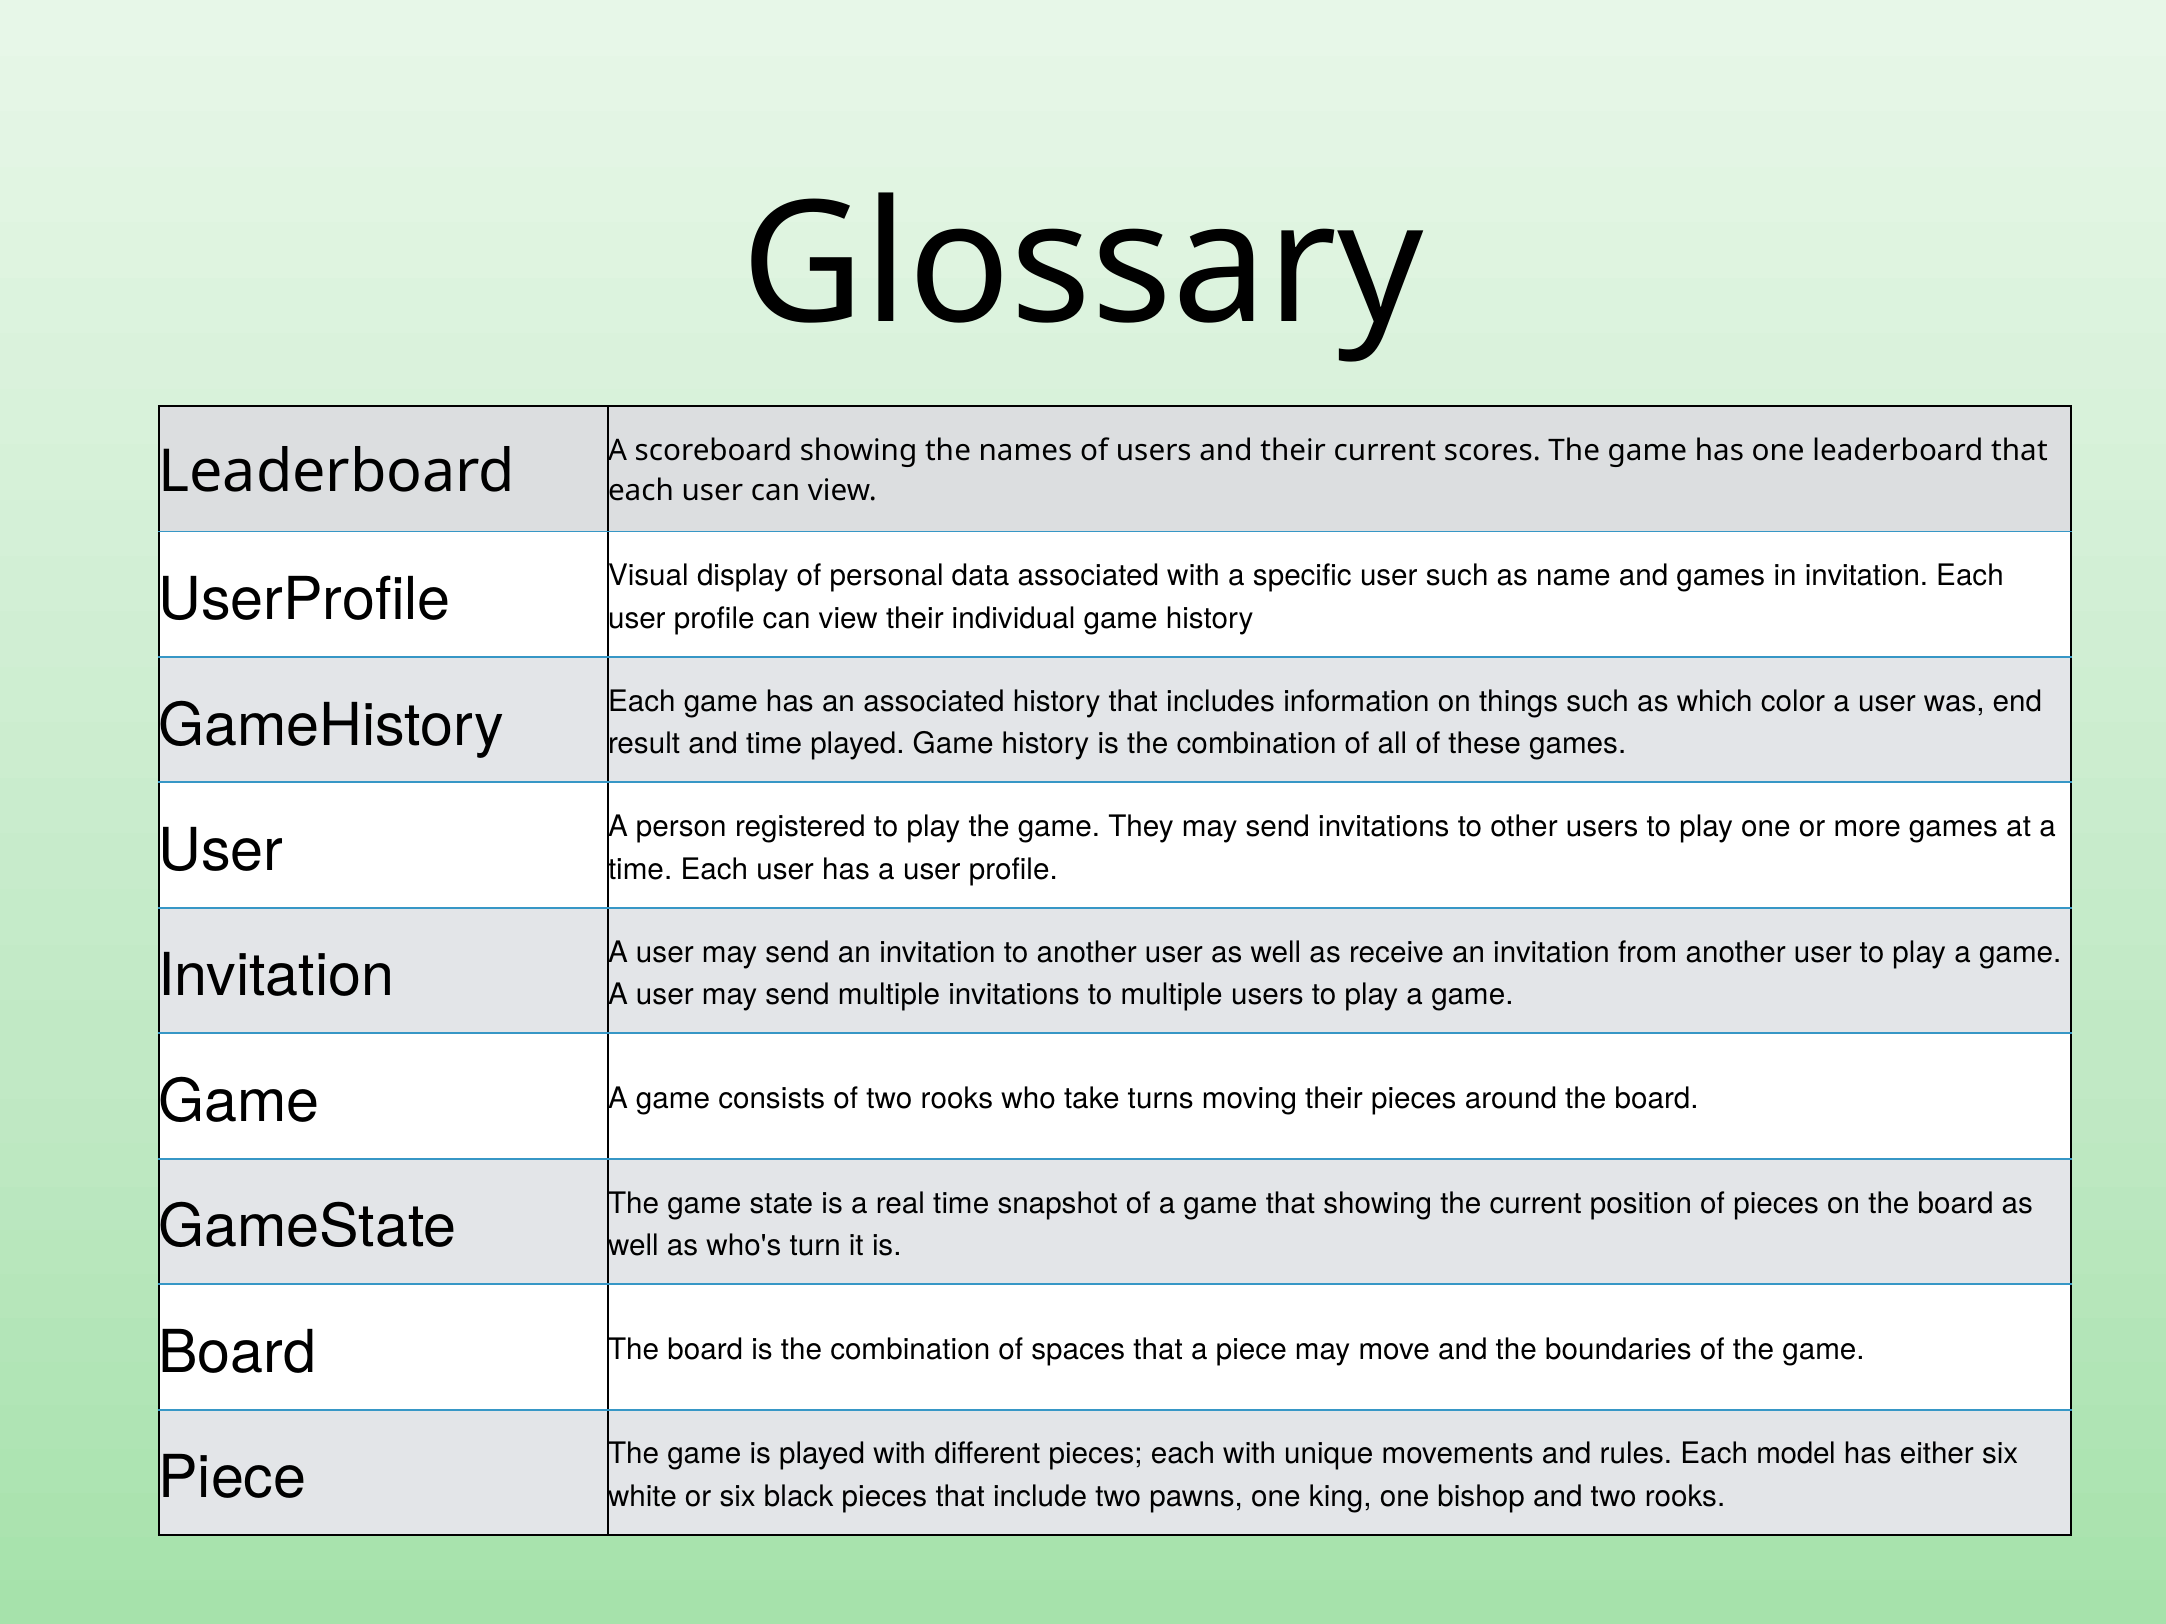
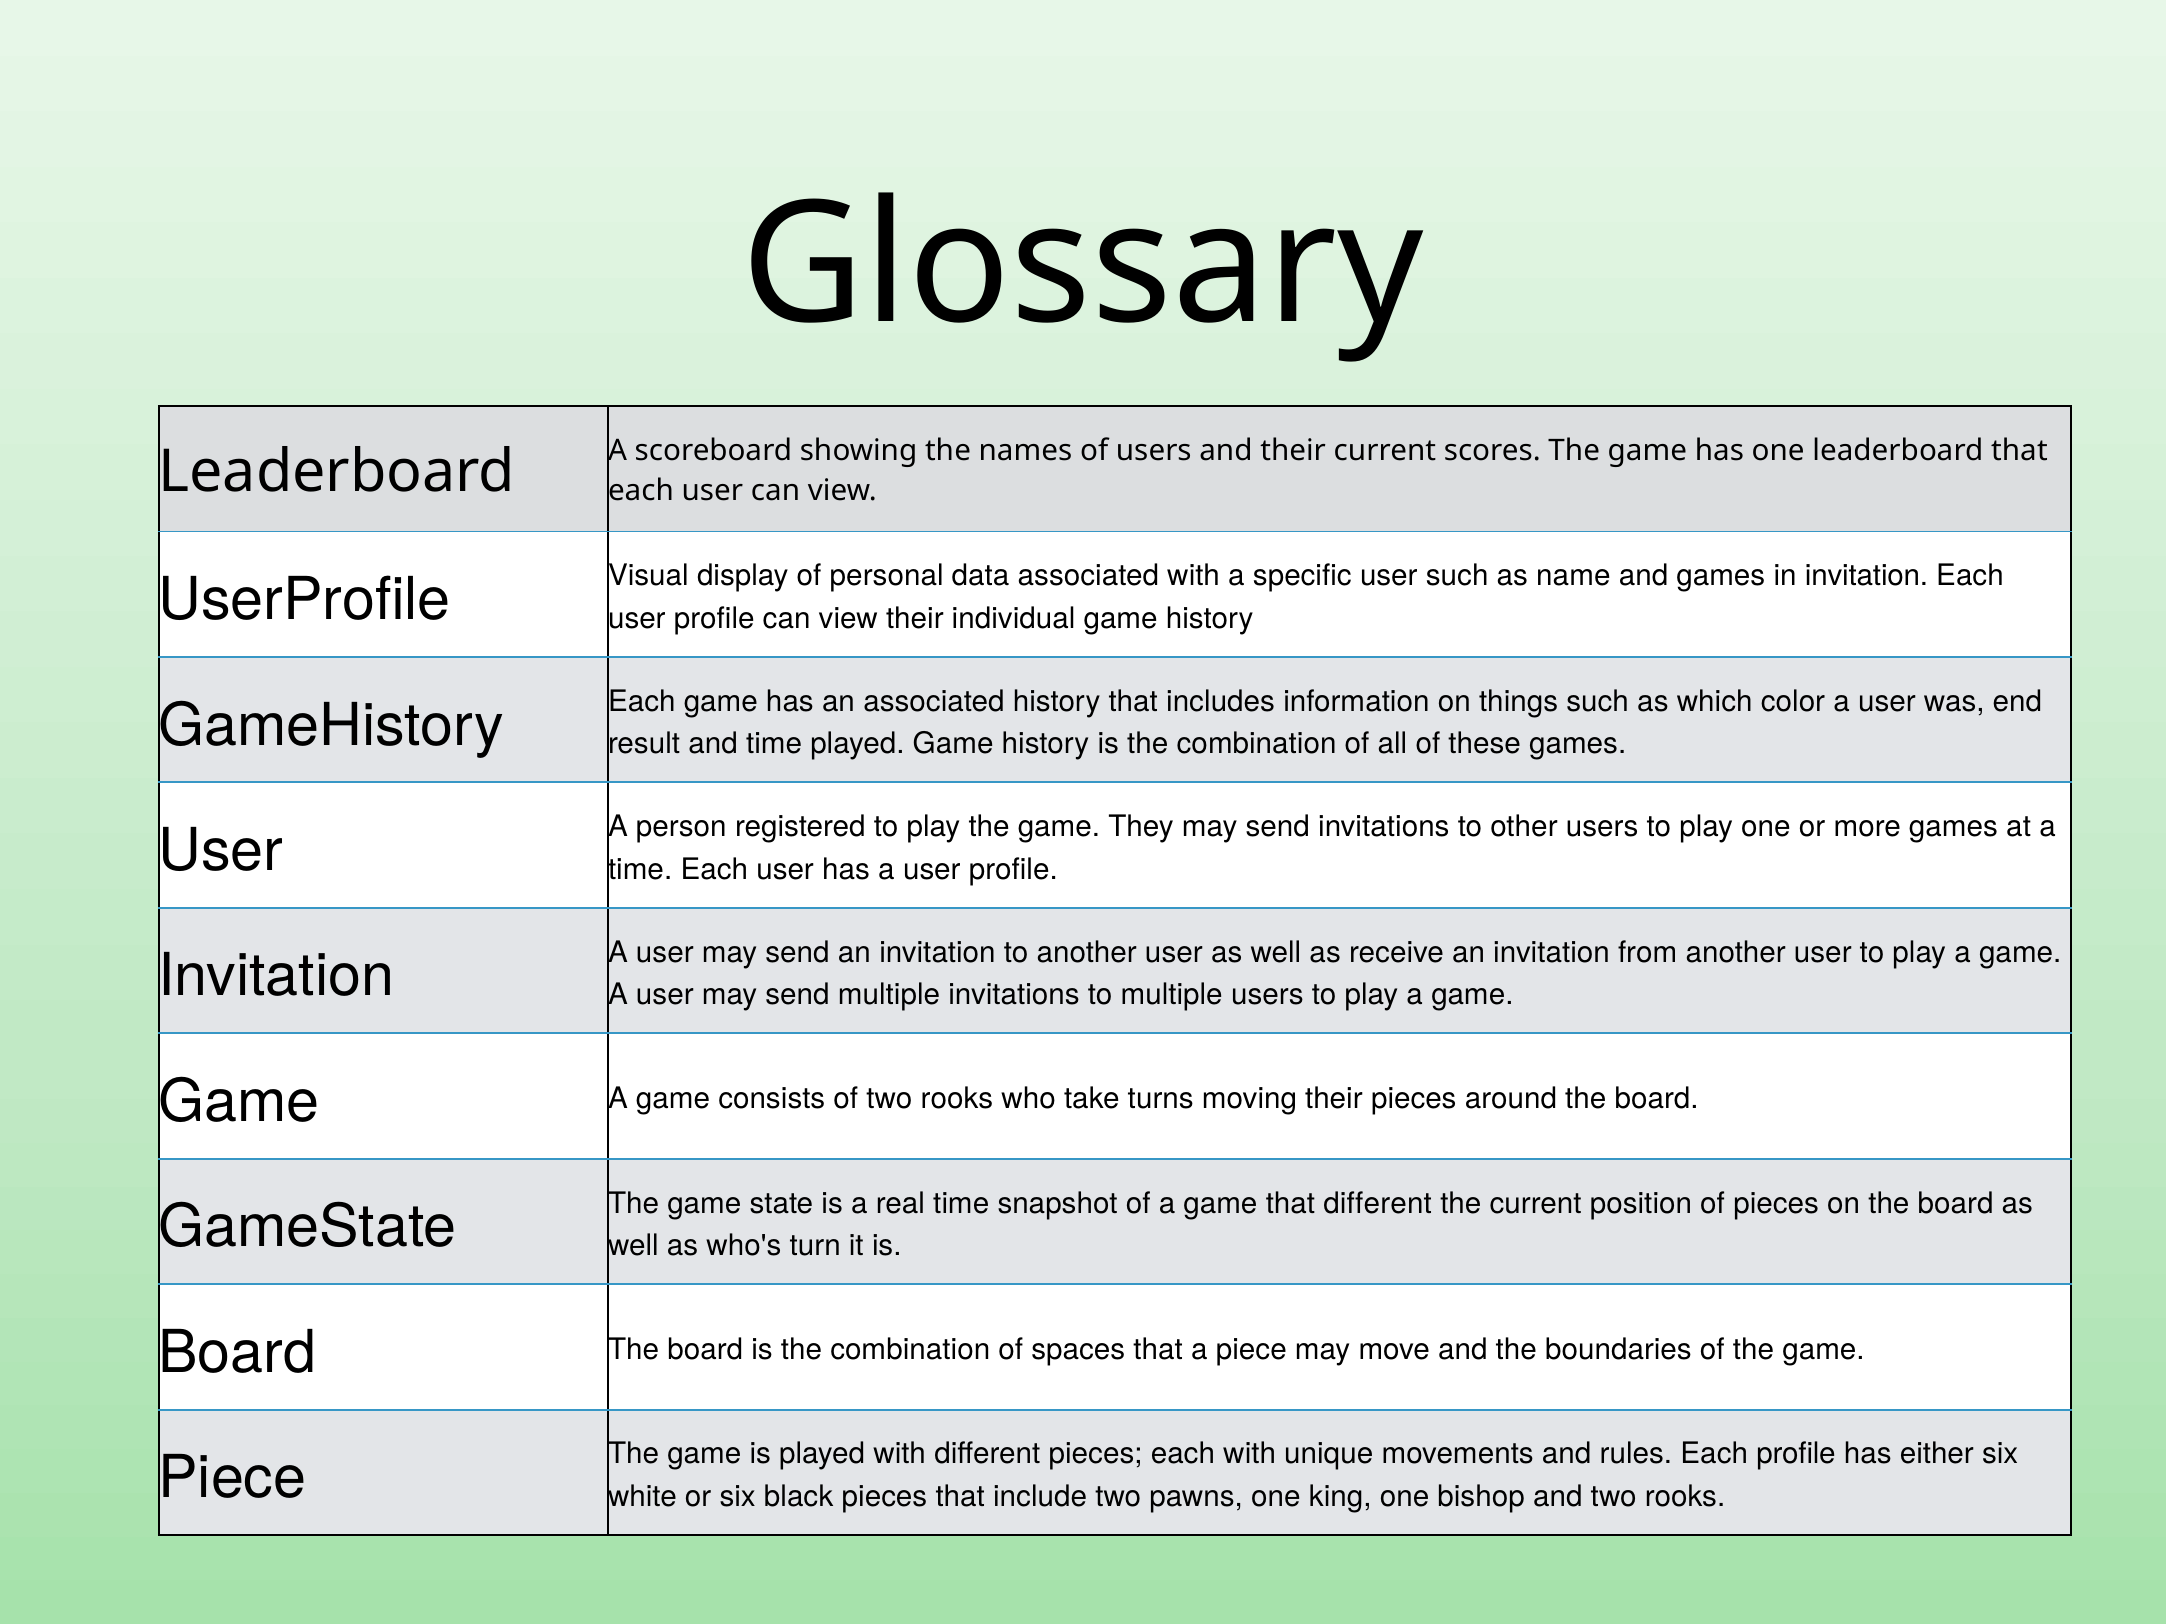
that showing: showing -> different
Each model: model -> profile
